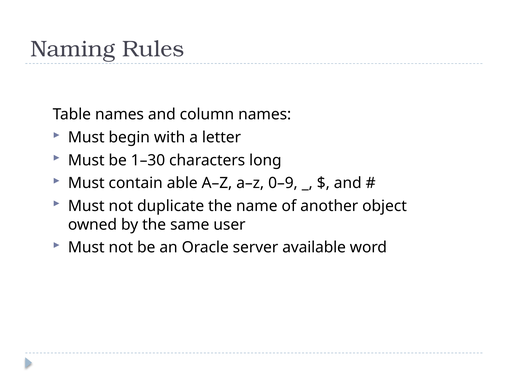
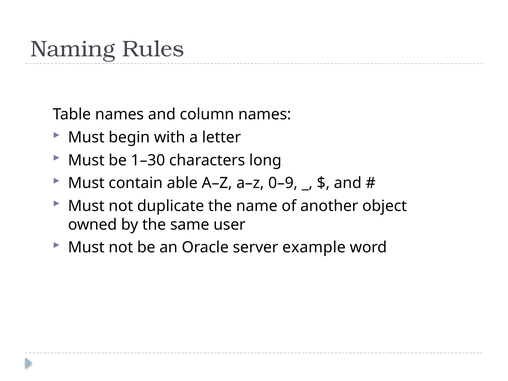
available: available -> example
